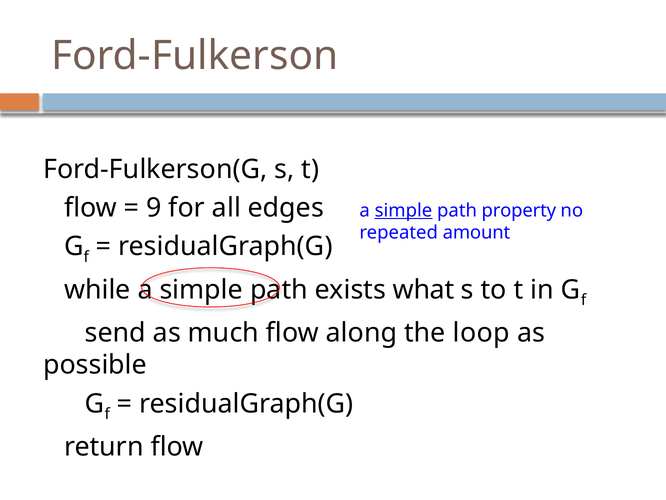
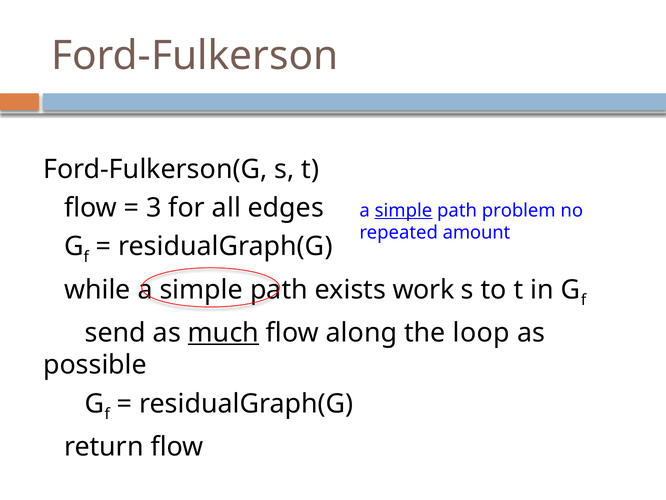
9: 9 -> 3
property: property -> problem
what: what -> work
much underline: none -> present
